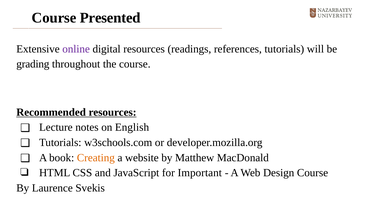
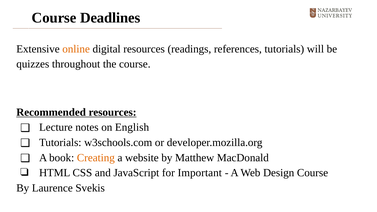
Presented: Presented -> Deadlines
online colour: purple -> orange
grading: grading -> quizzes
